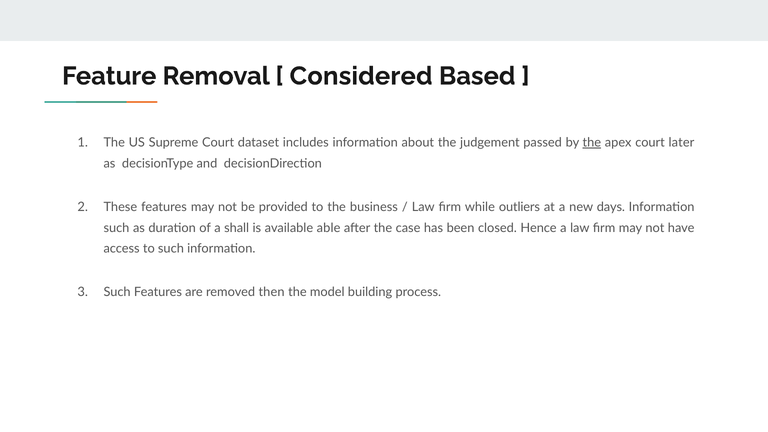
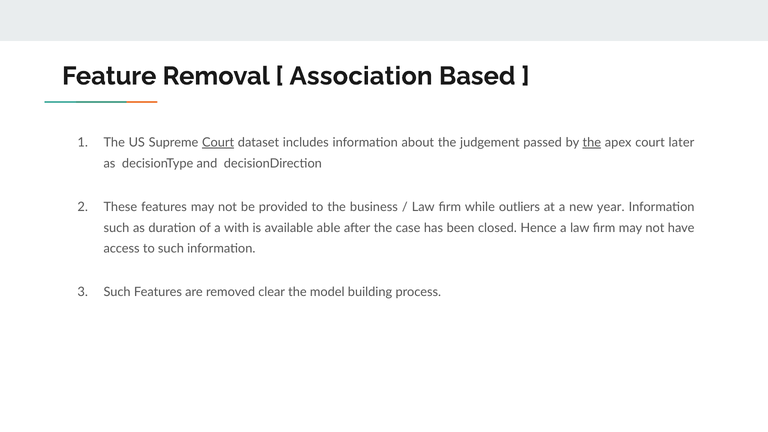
Considered: Considered -> Association
Court at (218, 143) underline: none -> present
days: days -> year
shall: shall -> with
then: then -> clear
